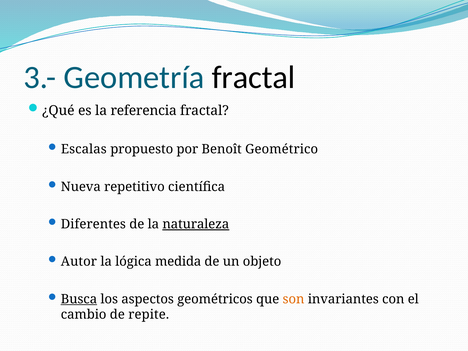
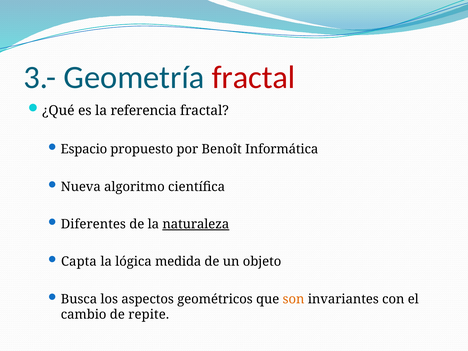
fractal at (254, 77) colour: black -> red
Escalas: Escalas -> Espacio
Geométrico: Geométrico -> Informática
repetitivo: repetitivo -> algoritmo
Autor: Autor -> Capta
Busca underline: present -> none
